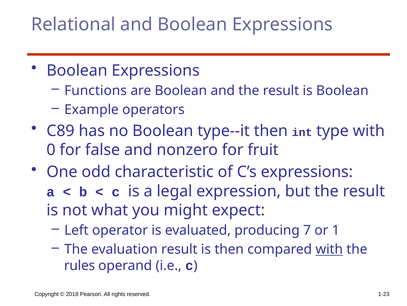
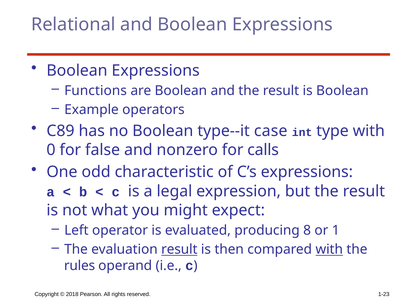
type--it then: then -> case
fruit: fruit -> calls
7: 7 -> 8
result at (179, 249) underline: none -> present
